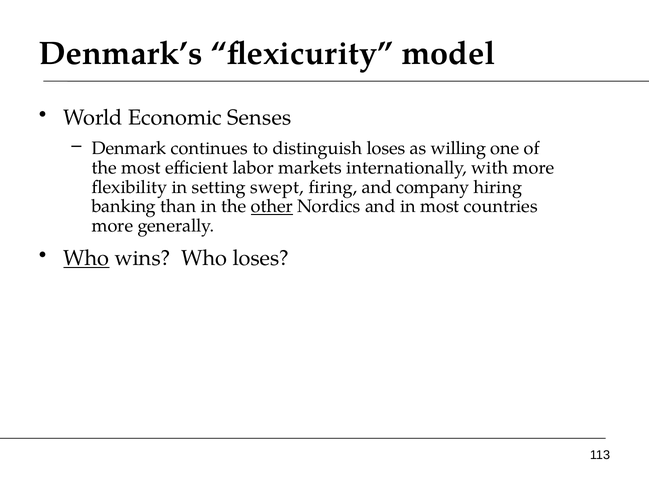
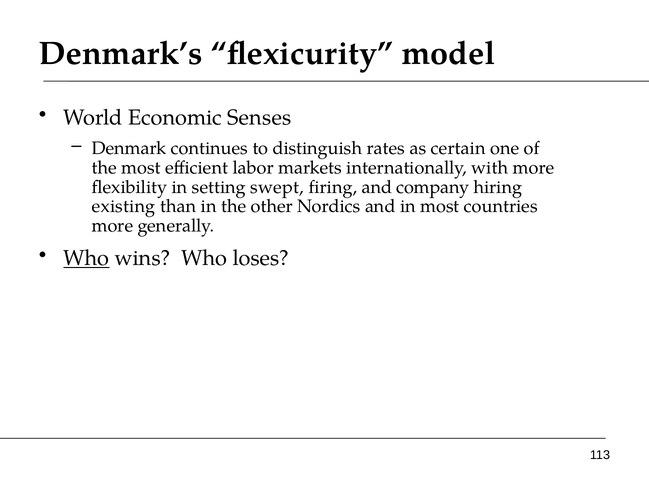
distinguish loses: loses -> rates
willing: willing -> certain
banking: banking -> existing
other underline: present -> none
